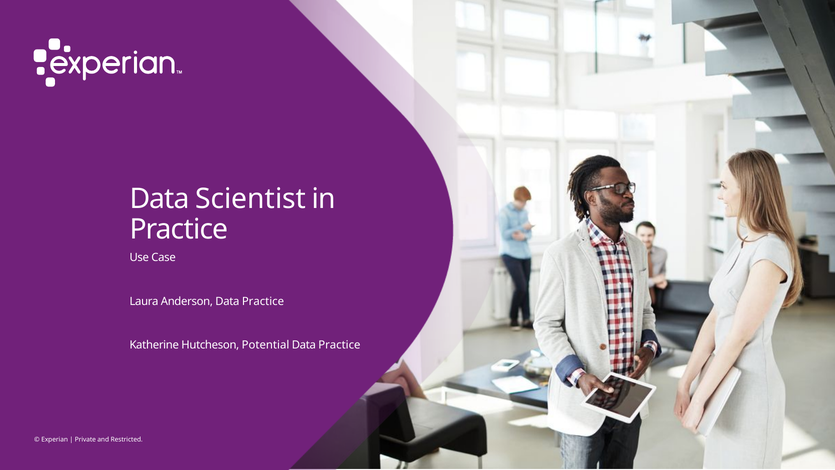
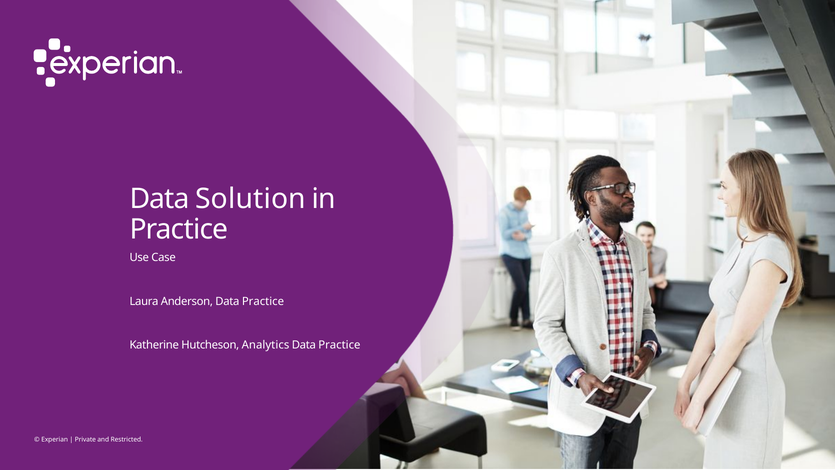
Scientist: Scientist -> Solution
Potential: Potential -> Analytics
